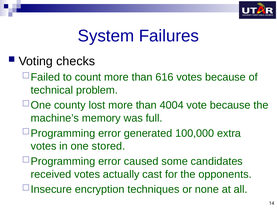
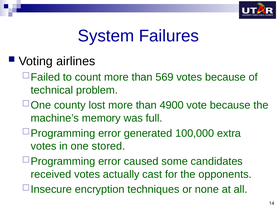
checks: checks -> airlines
616: 616 -> 569
4004: 4004 -> 4900
